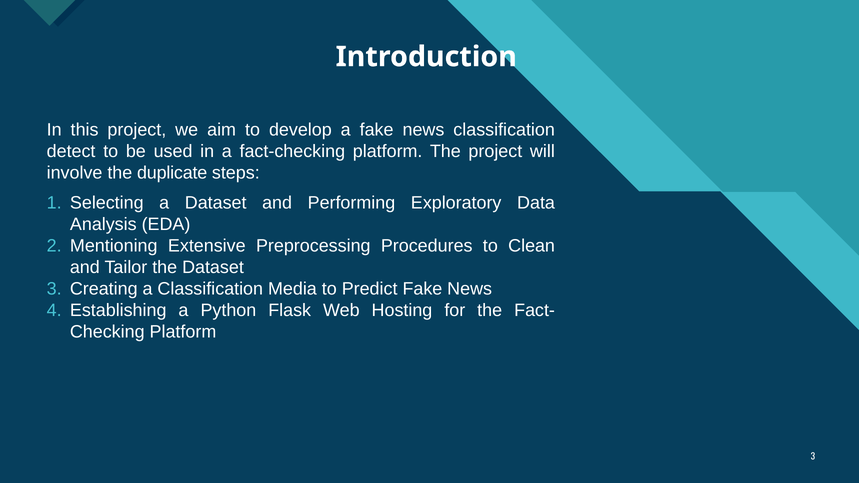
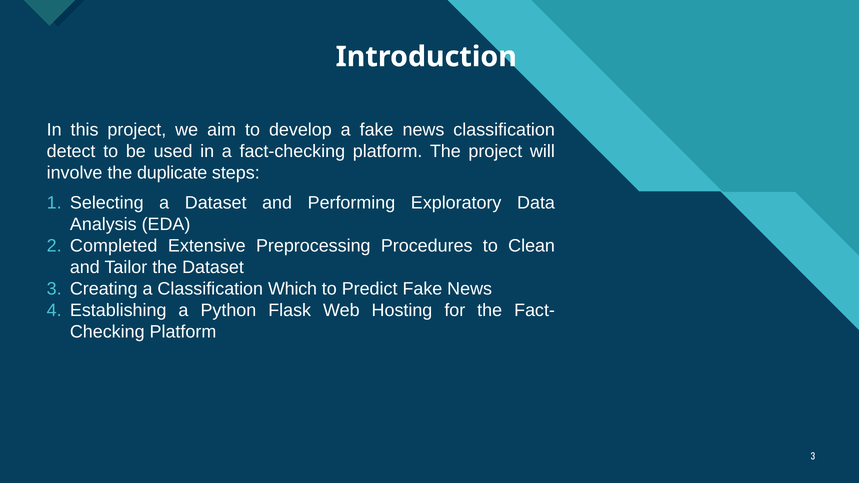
Mentioning: Mentioning -> Completed
Media: Media -> Which
